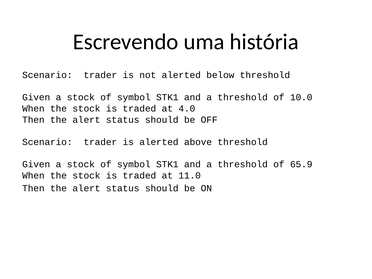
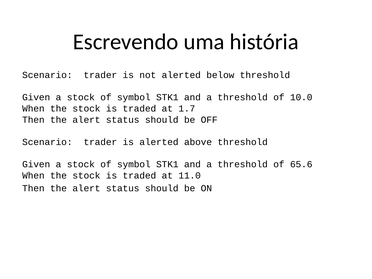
4.0: 4.0 -> 1.7
65.9: 65.9 -> 65.6
